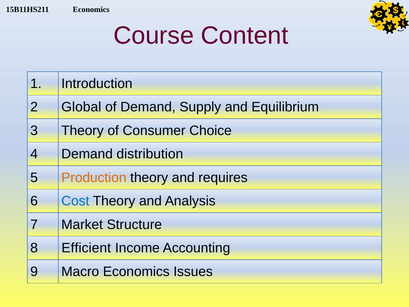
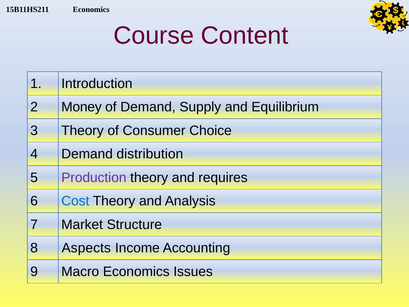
Global: Global -> Money
Production colour: orange -> purple
Efficient: Efficient -> Aspects
